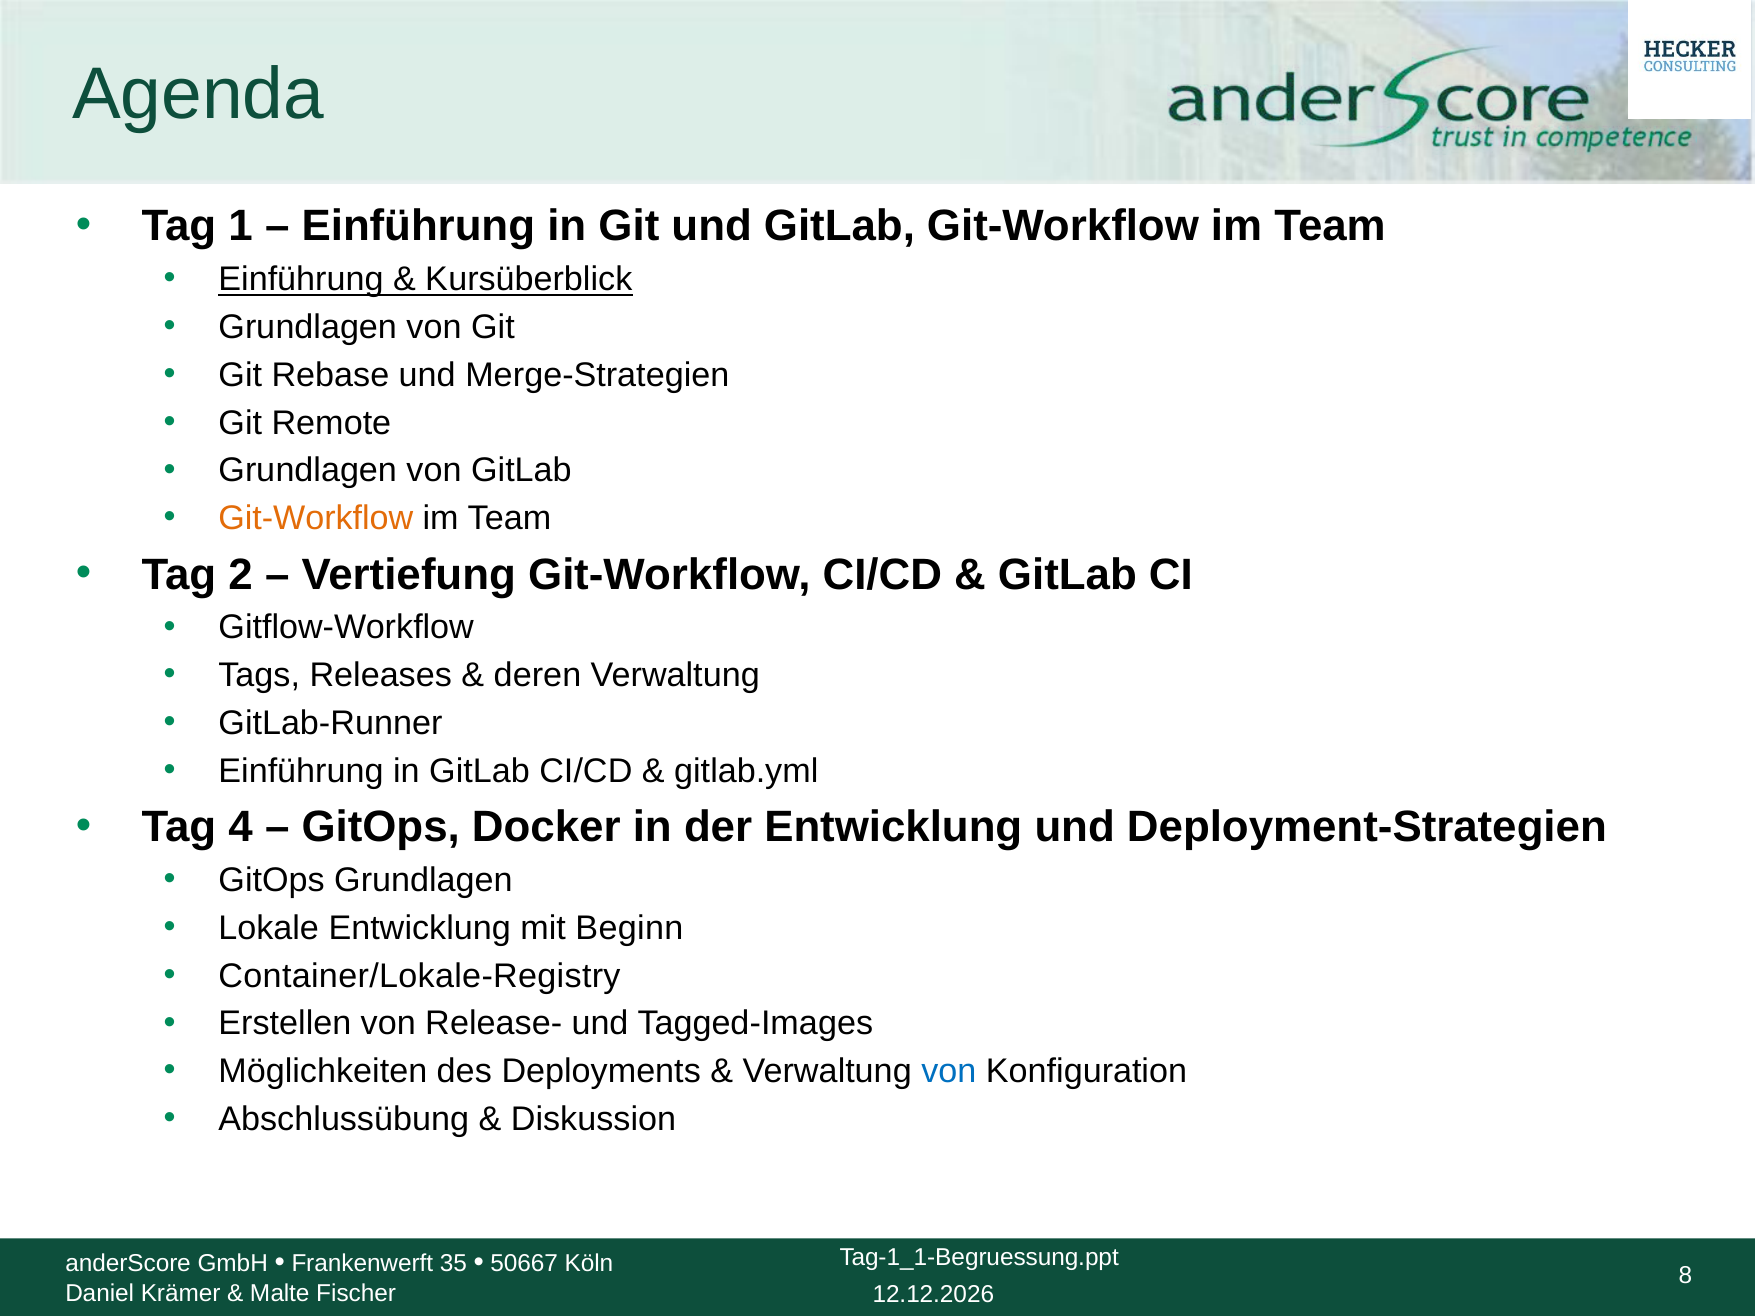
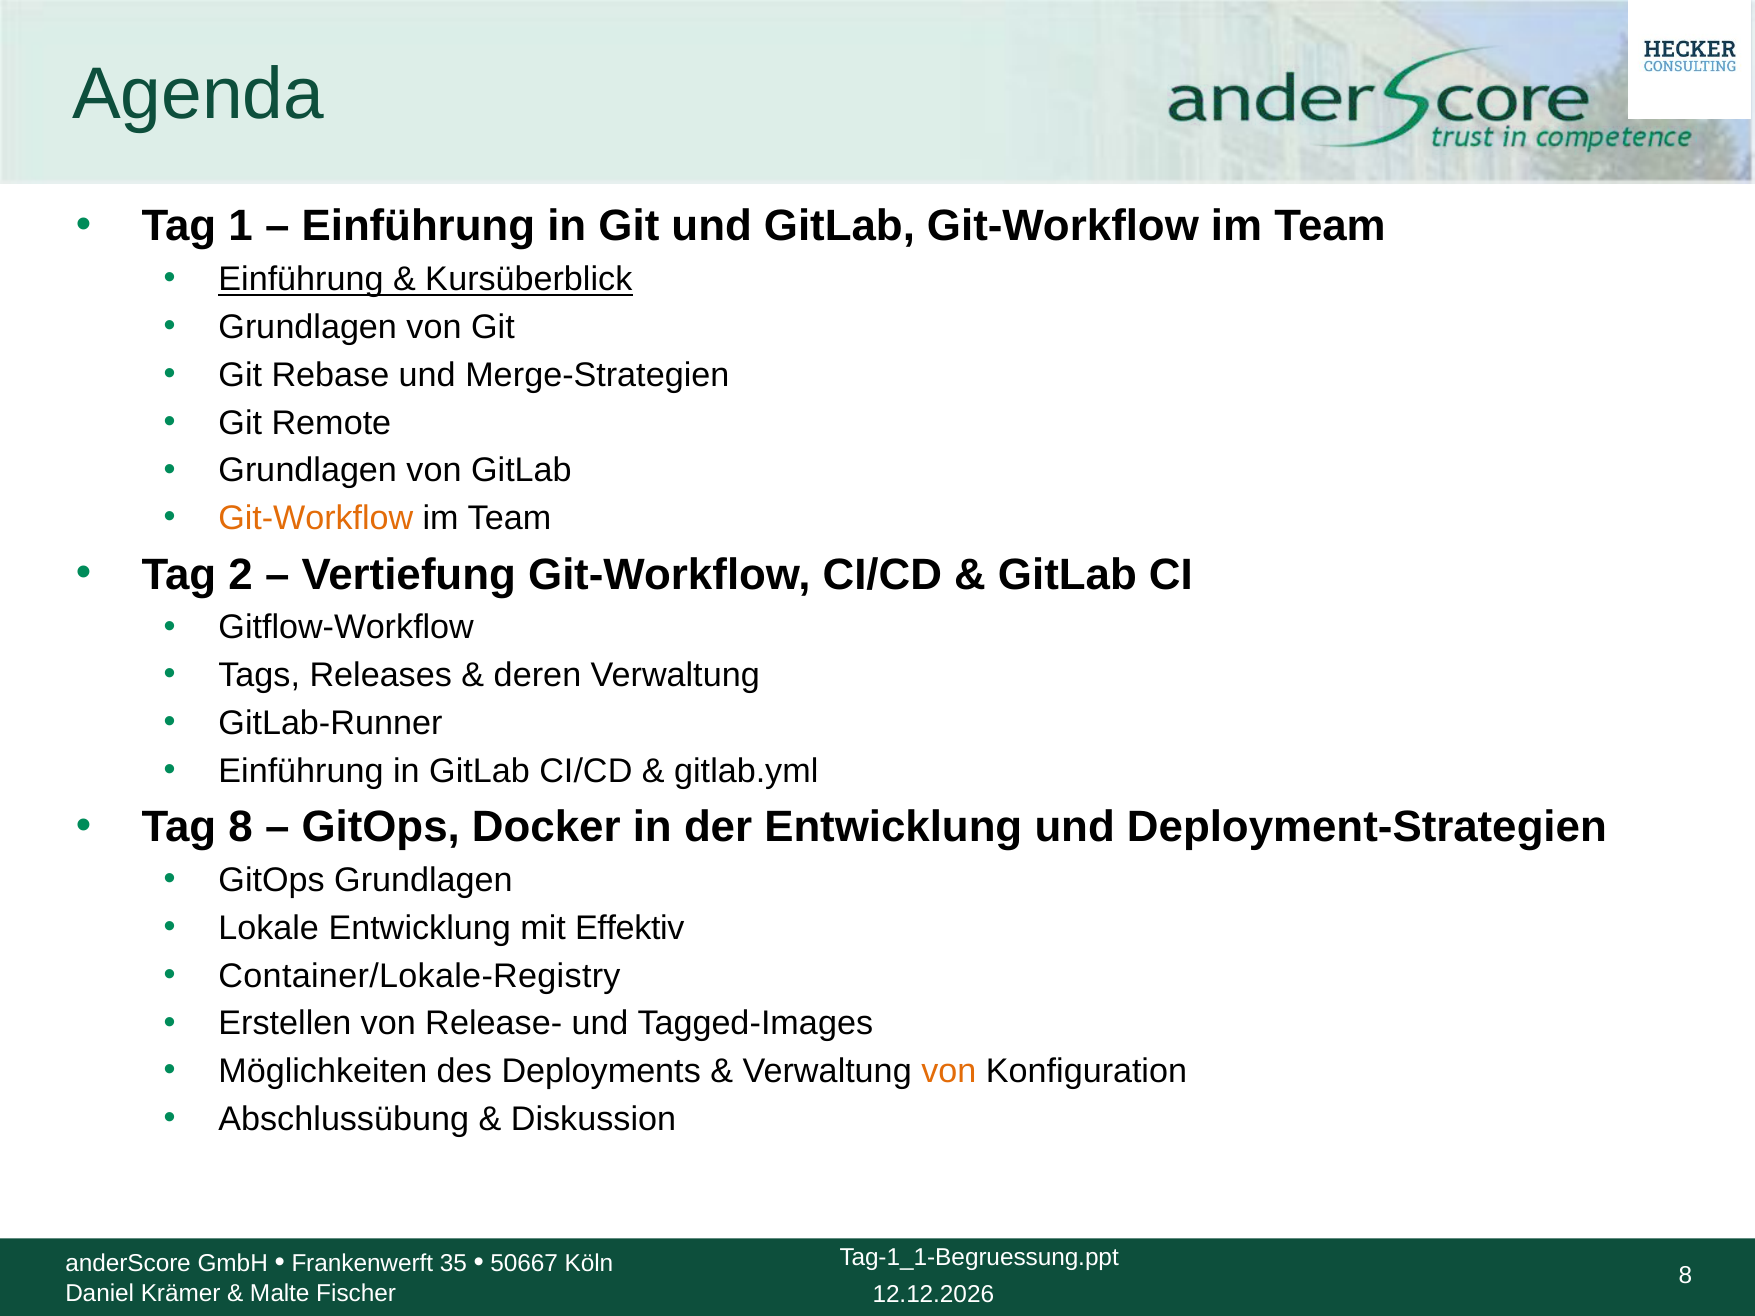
Tag 4: 4 -> 8
Beginn: Beginn -> Effektiv
von at (949, 1072) colour: blue -> orange
